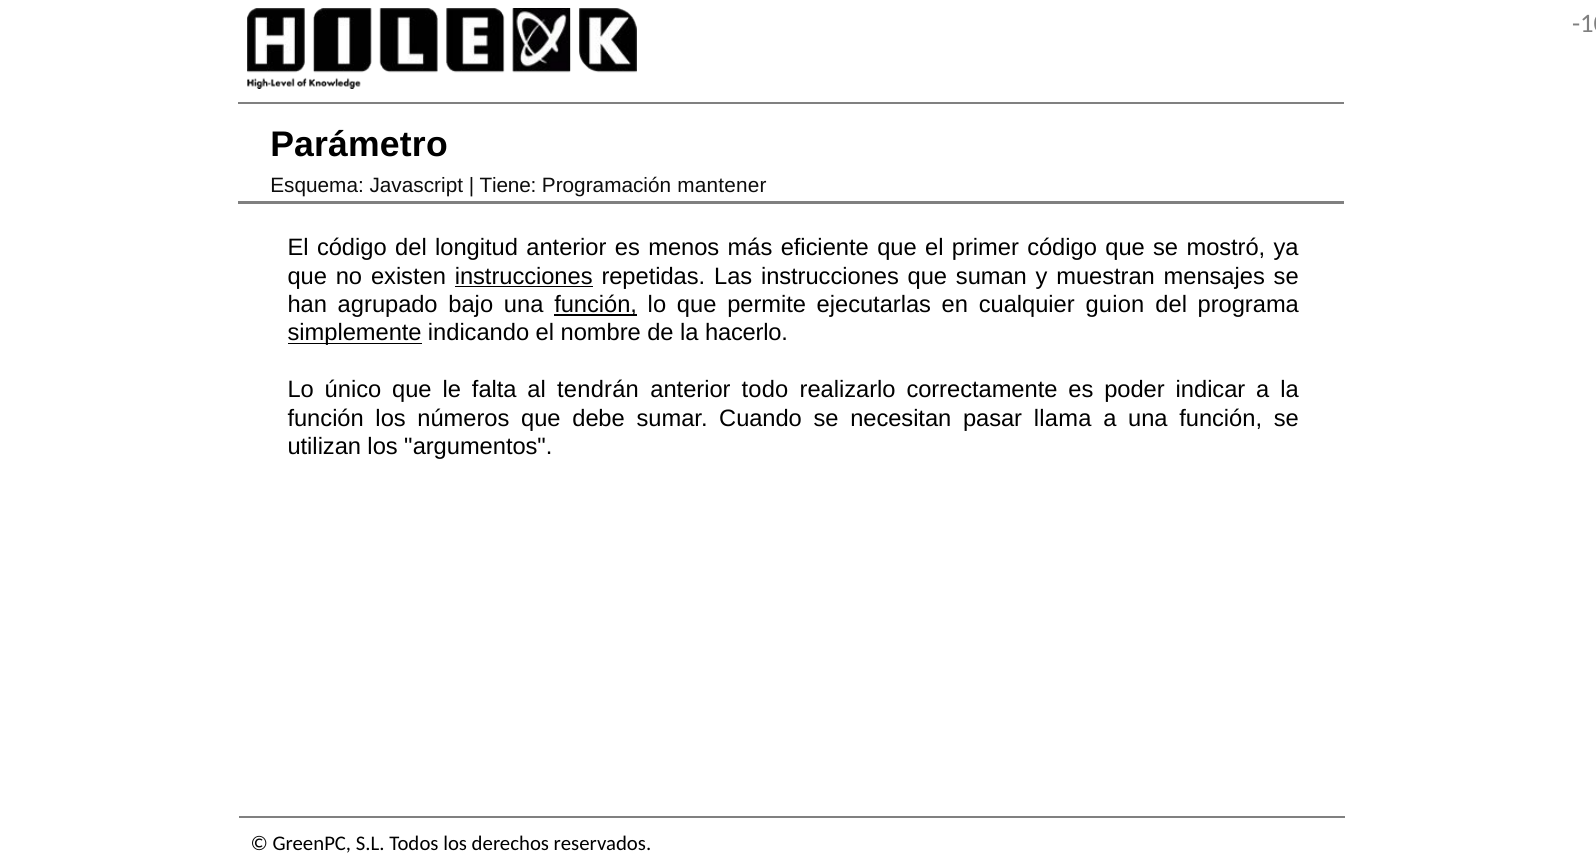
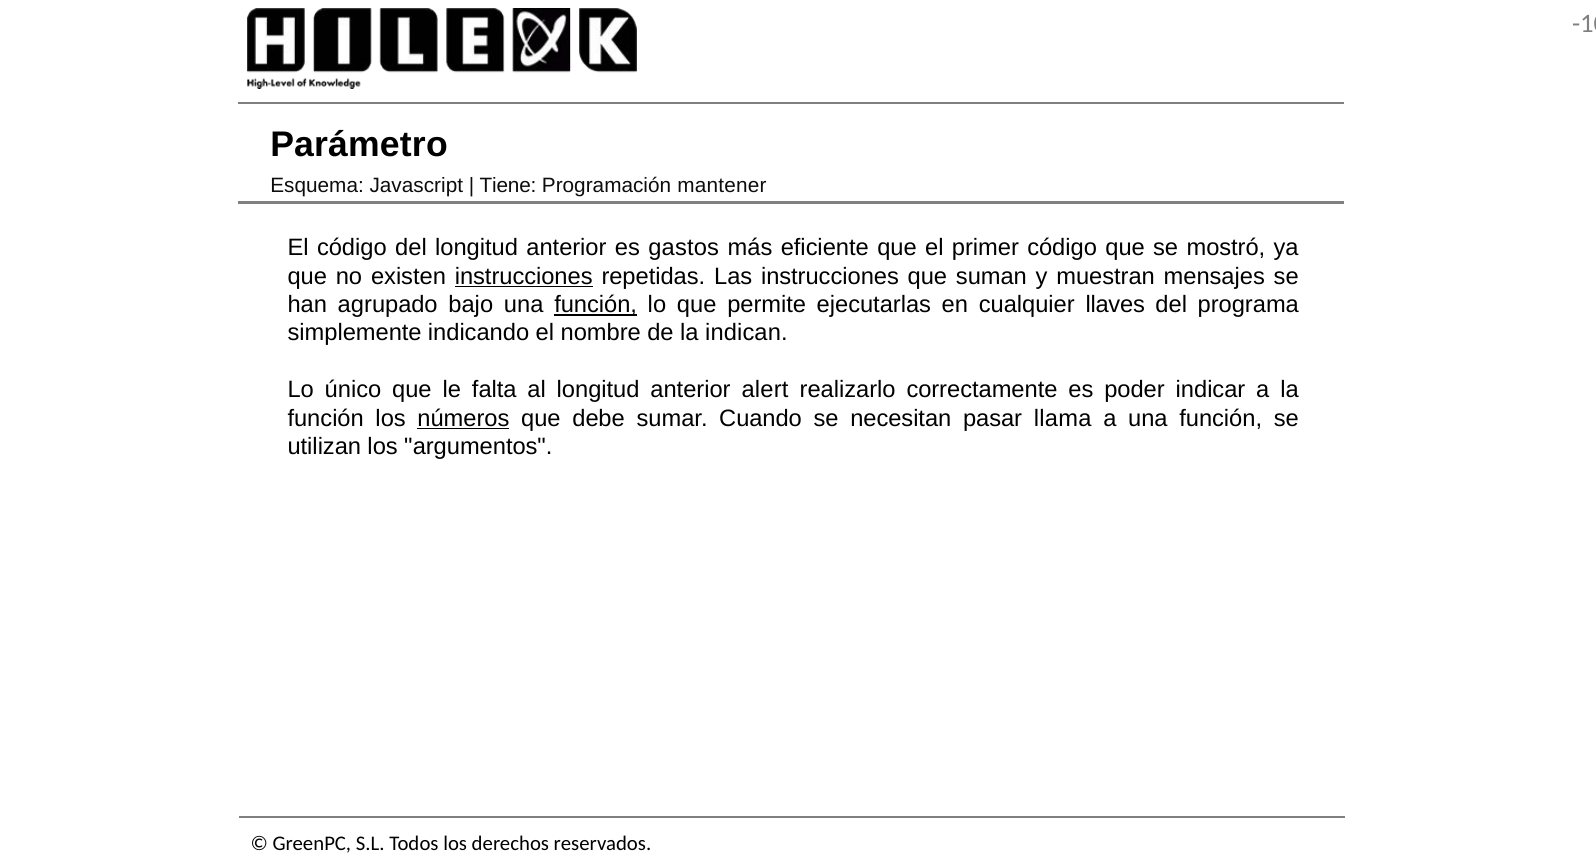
menos: menos -> gastos
guion: guion -> llaves
simplemente underline: present -> none
hacerlo: hacerlo -> indican
al tendrán: tendrán -> longitud
todo: todo -> alert
números underline: none -> present
